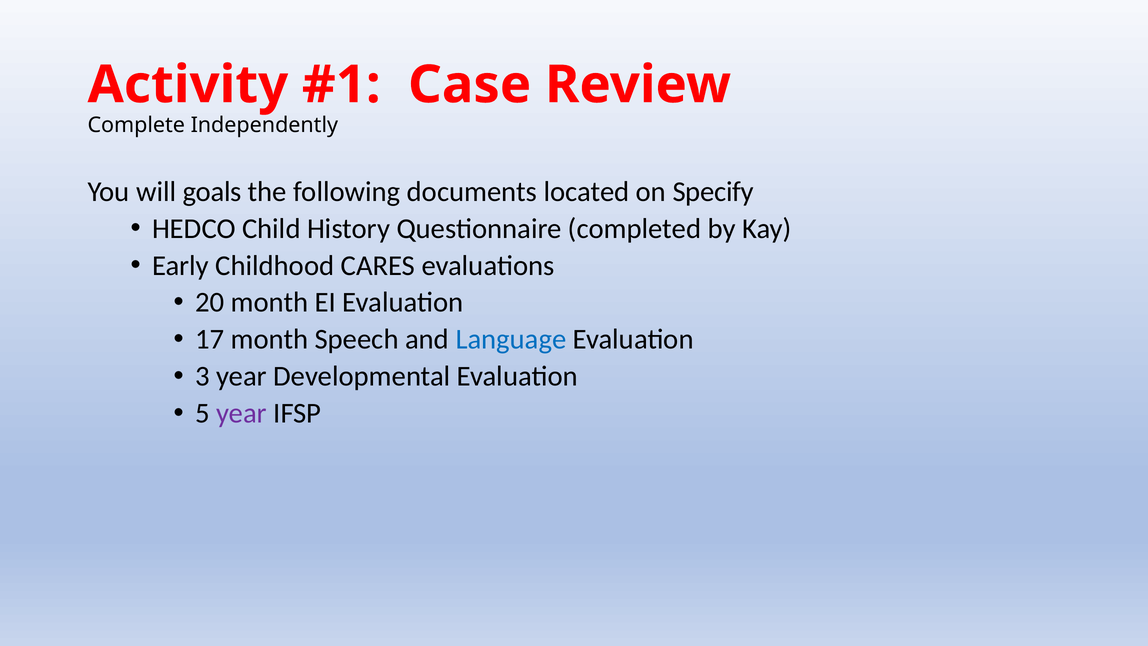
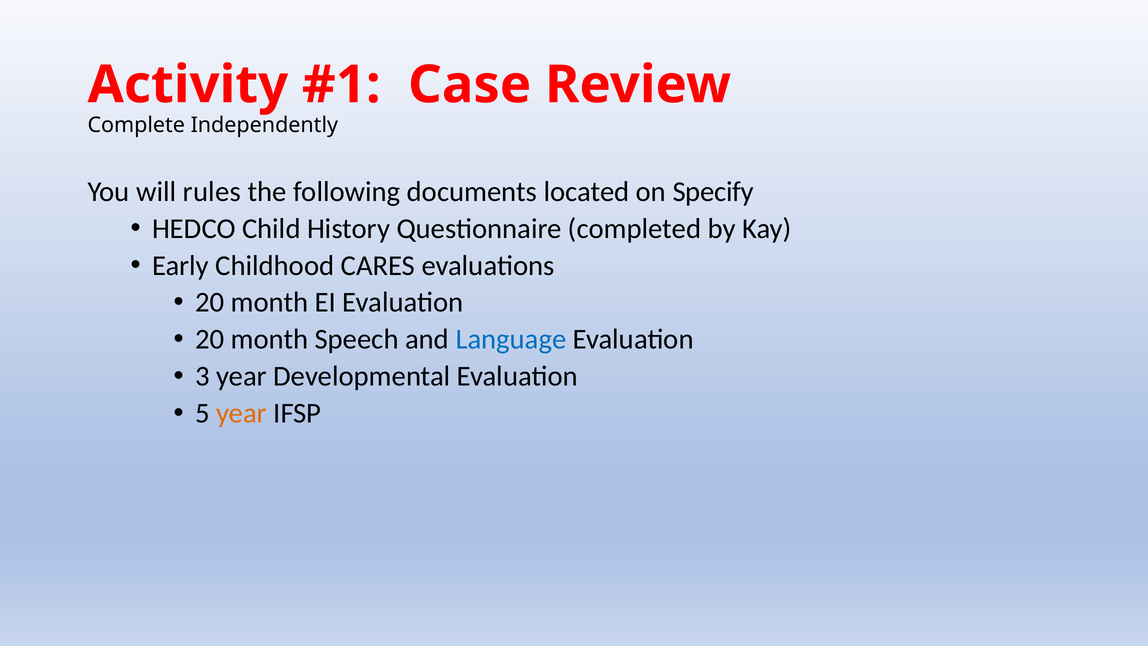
goals: goals -> rules
17 at (210, 339): 17 -> 20
year at (241, 413) colour: purple -> orange
